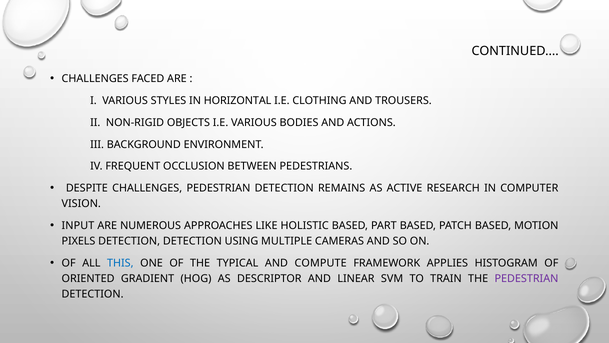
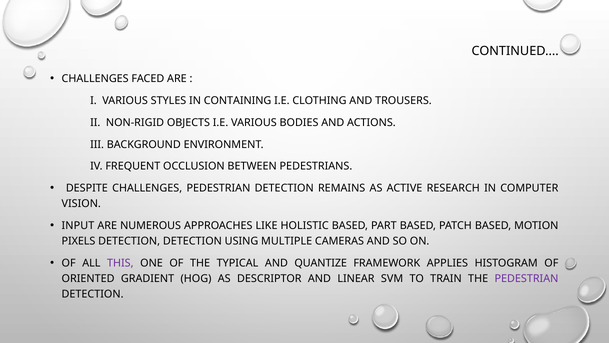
HORIZONTAL: HORIZONTAL -> CONTAINING
THIS colour: blue -> purple
COMPUTE: COMPUTE -> QUANTIZE
